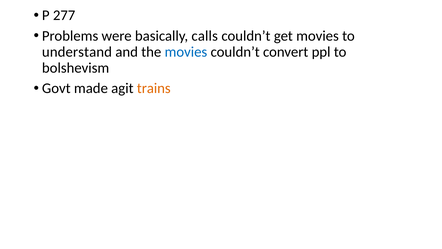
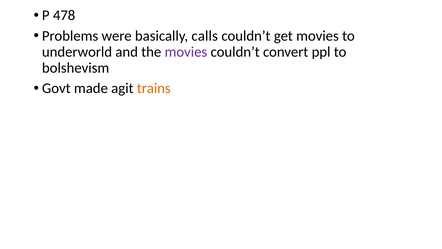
277: 277 -> 478
understand: understand -> underworld
movies at (186, 52) colour: blue -> purple
